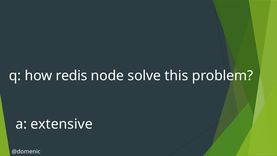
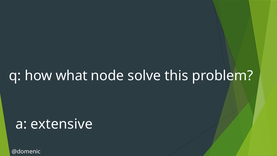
redis: redis -> what
